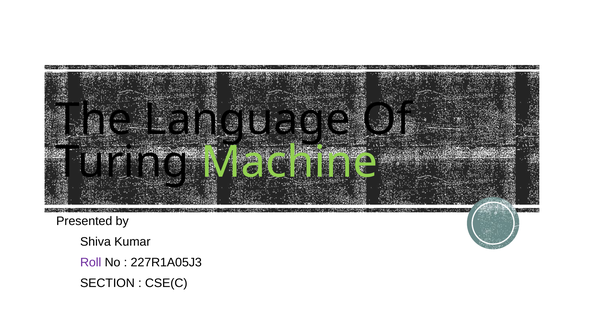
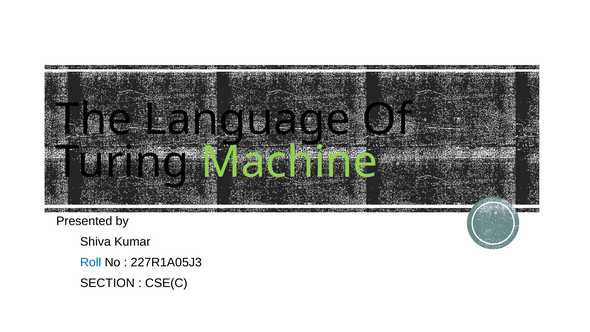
Roll colour: purple -> blue
